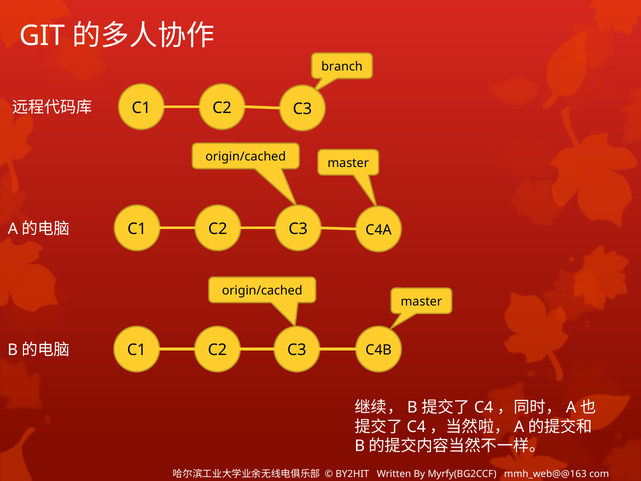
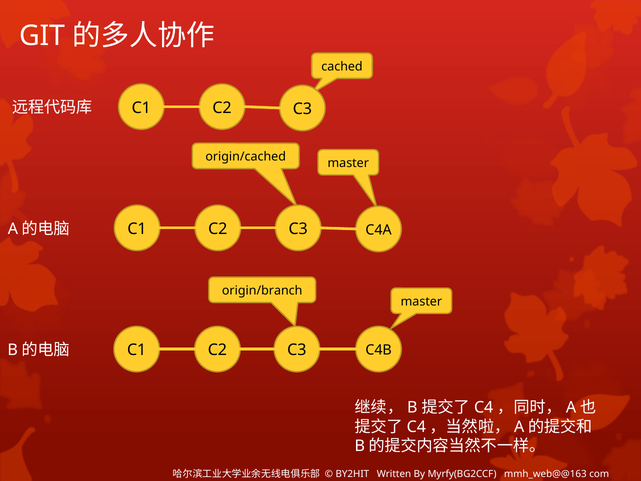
branch: branch -> cached
origin/cached at (262, 290): origin/cached -> origin/branch
